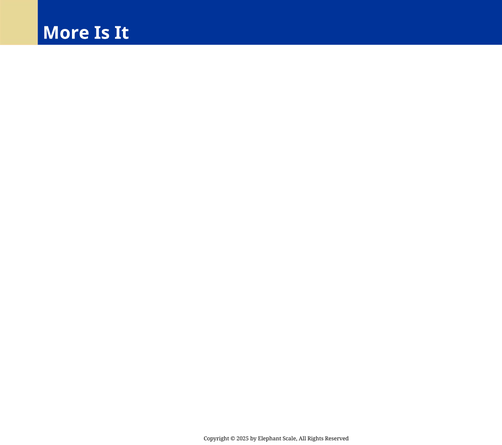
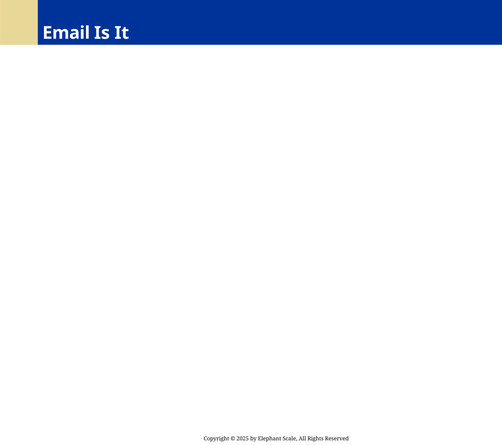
More: More -> Email
